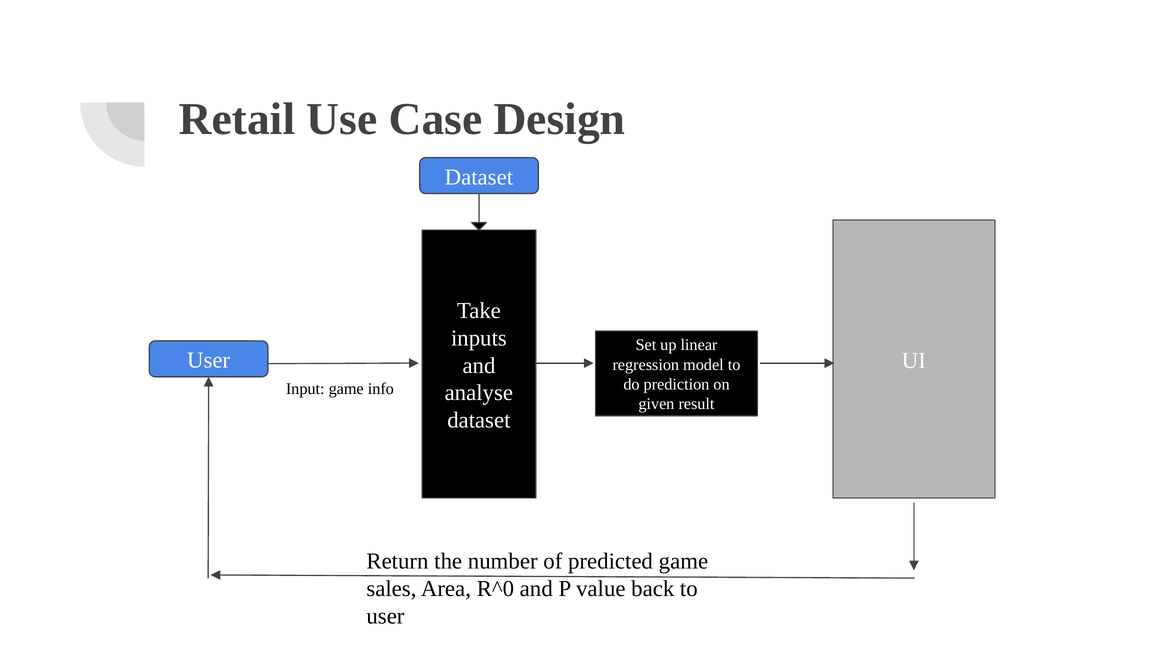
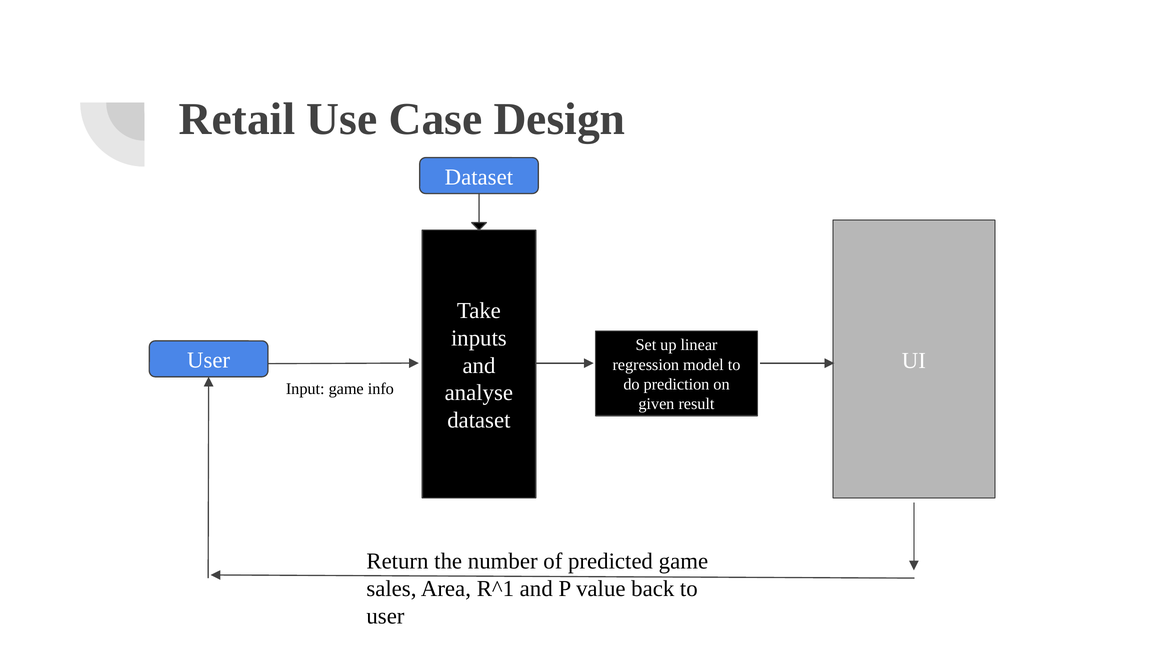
R^0: R^0 -> R^1
